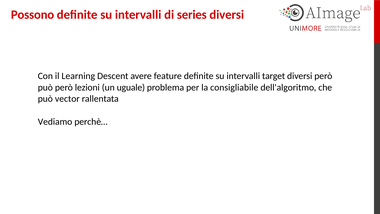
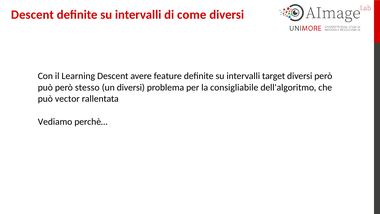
Possono at (33, 15): Possono -> Descent
series: series -> come
lezioni: lezioni -> stesso
un uguale: uguale -> diversi
